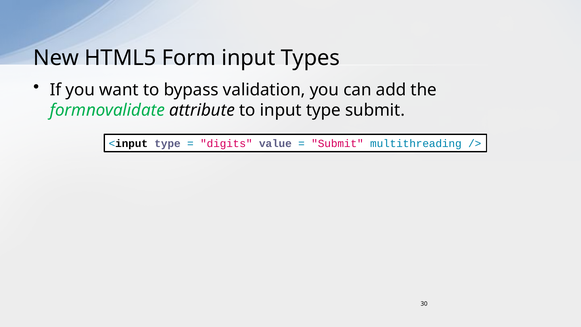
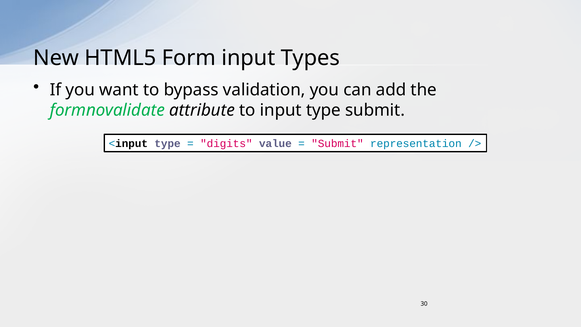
multithreading: multithreading -> representation
